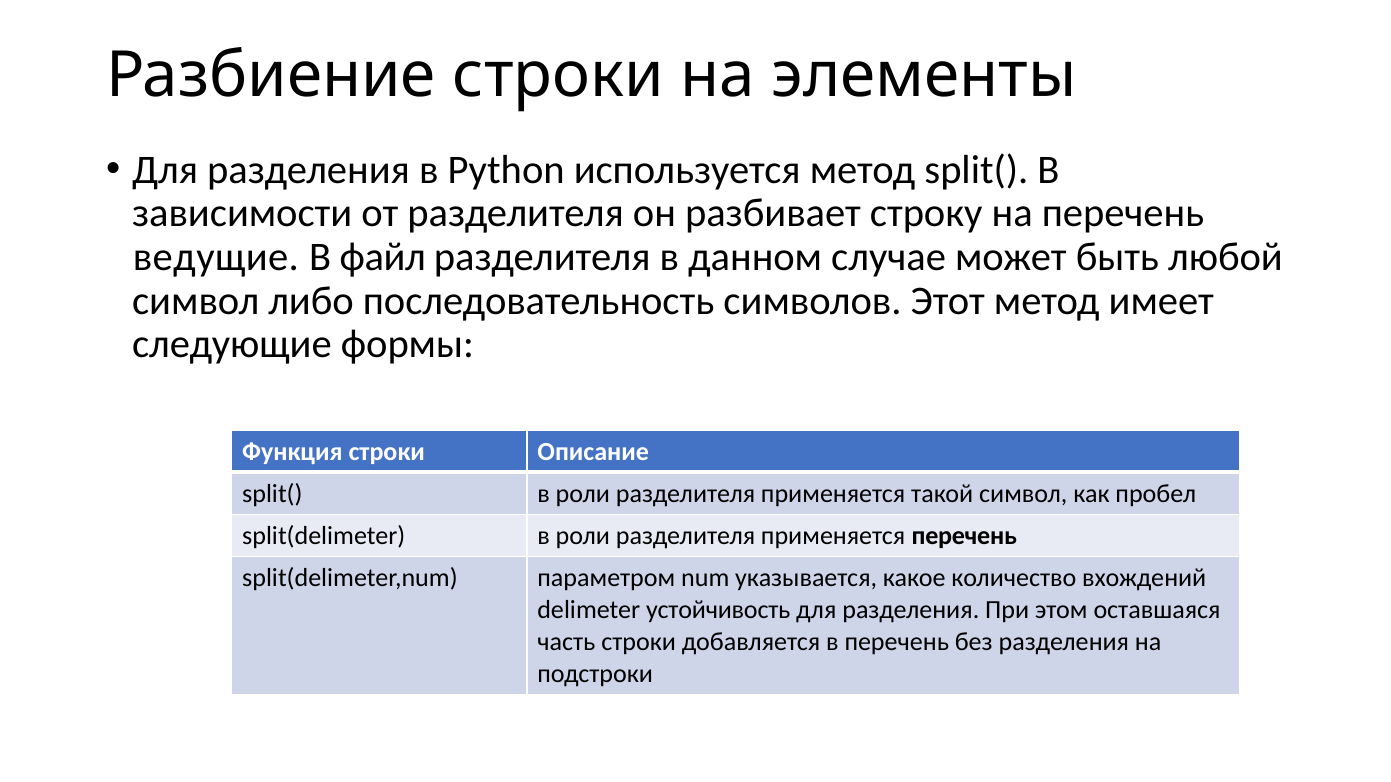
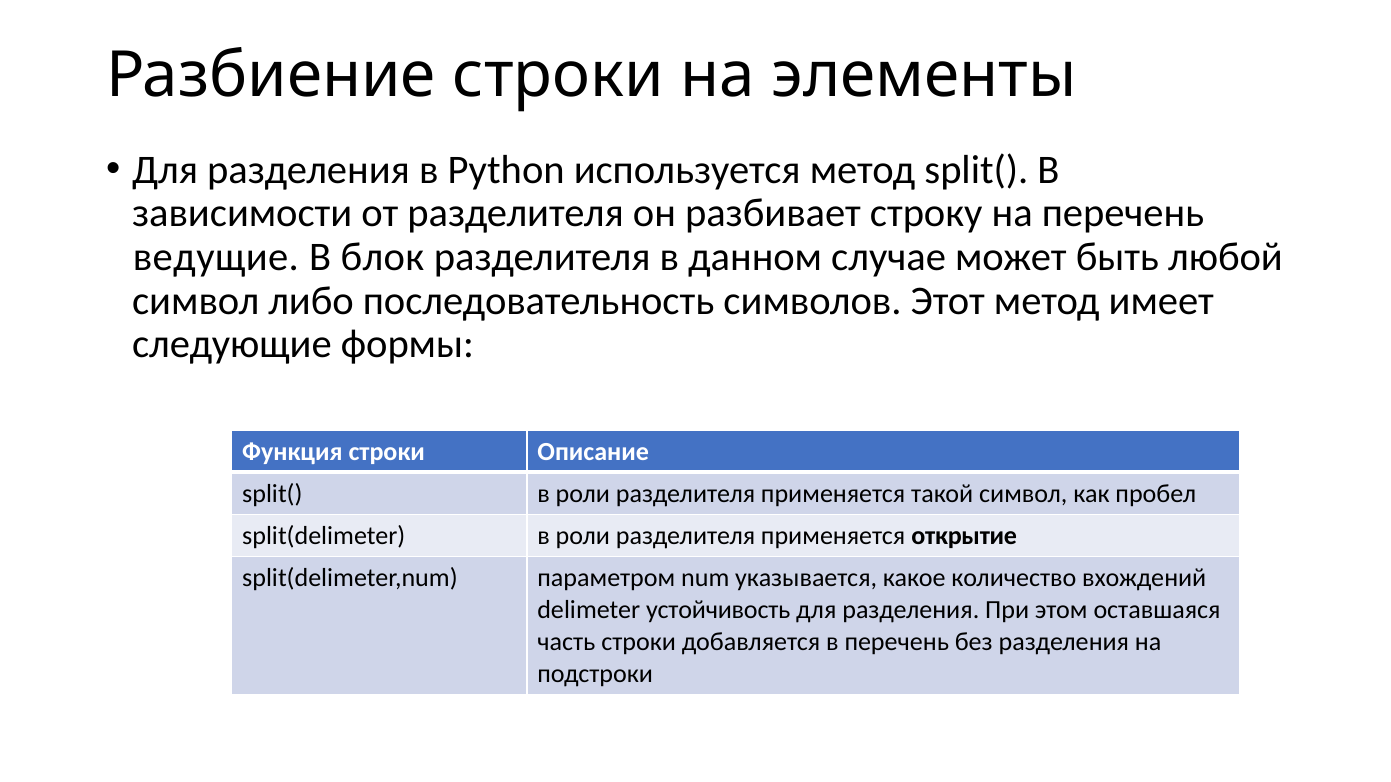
файл: файл -> блок
применяется перечень: перечень -> открытие
